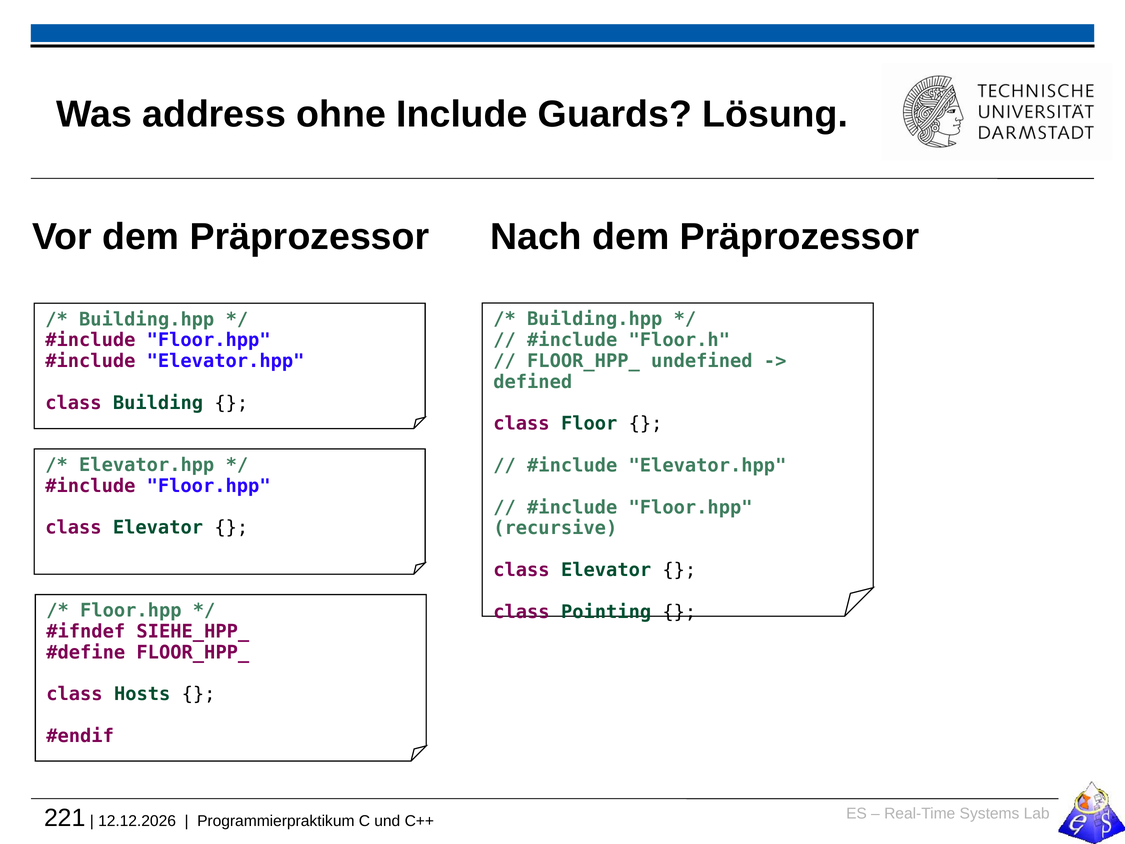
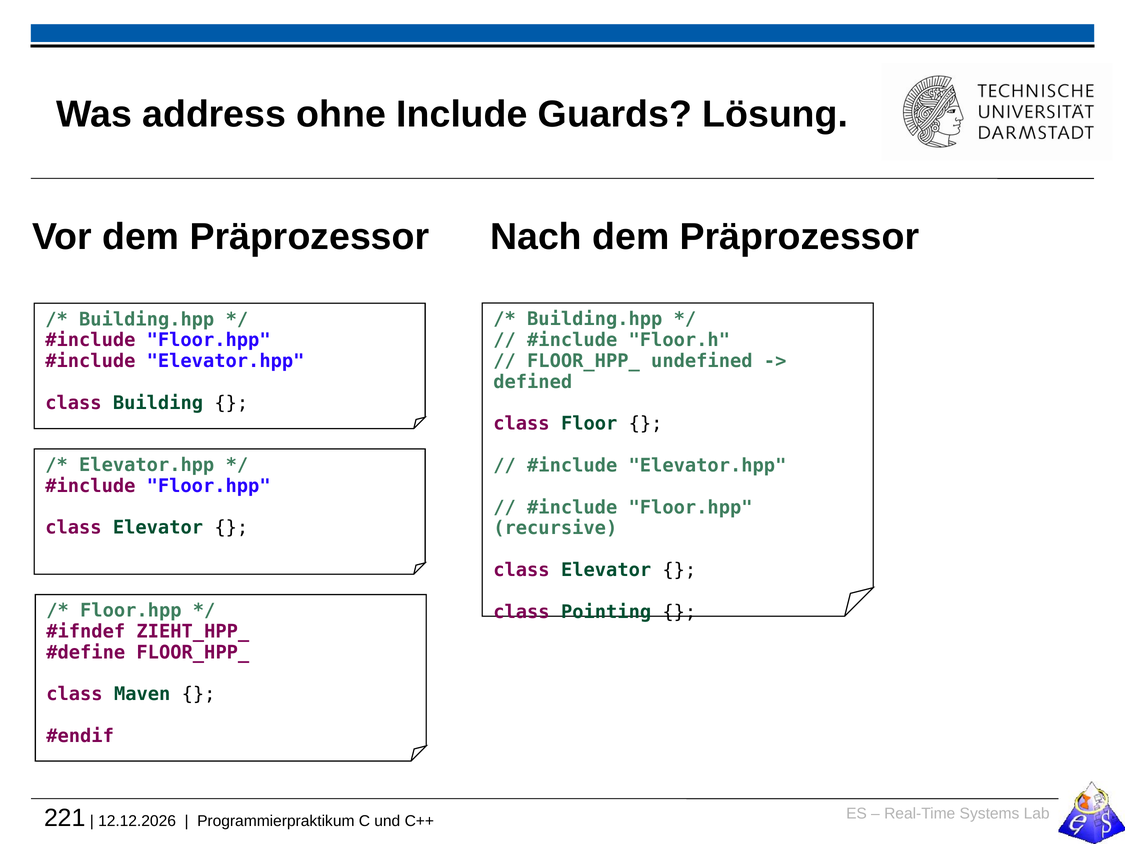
SIEHE_HPP_: SIEHE_HPP_ -> ZIEHT_HPP_
Hosts: Hosts -> Maven
